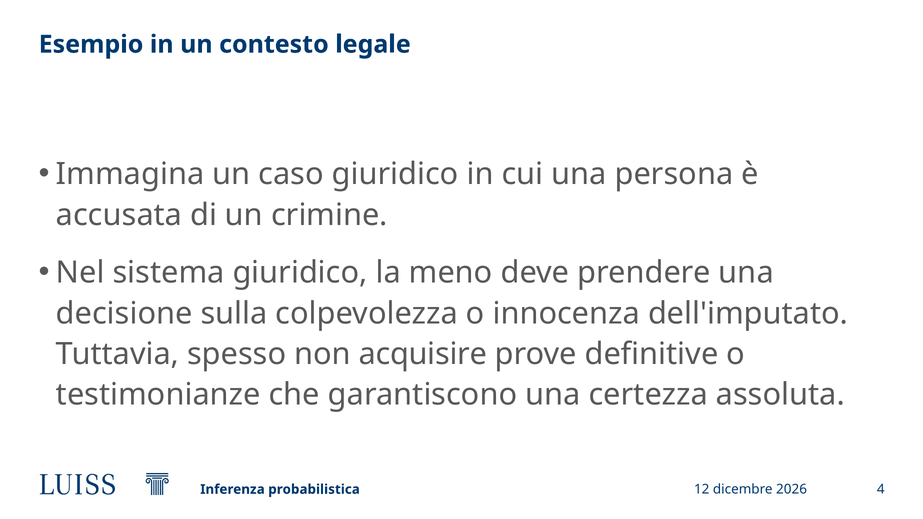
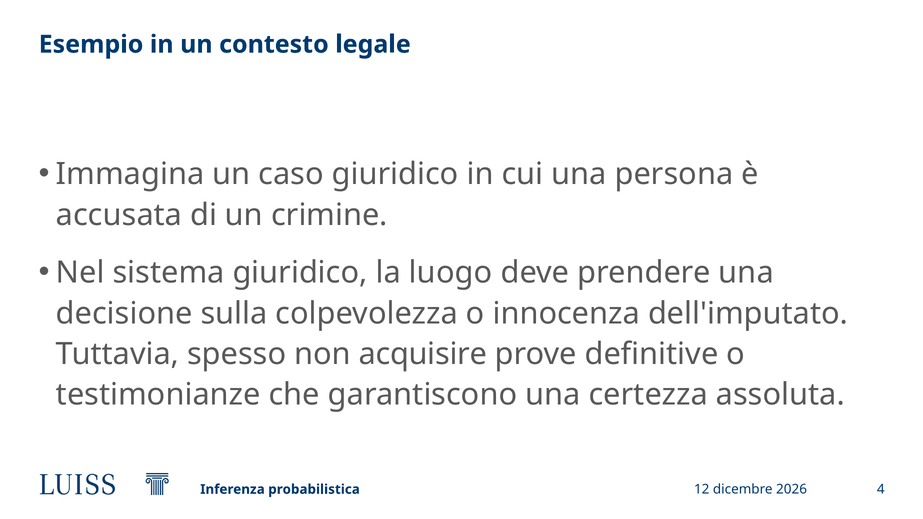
meno: meno -> luogo
